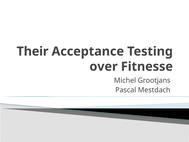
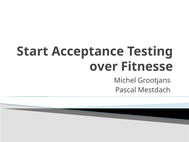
Their: Their -> Start
